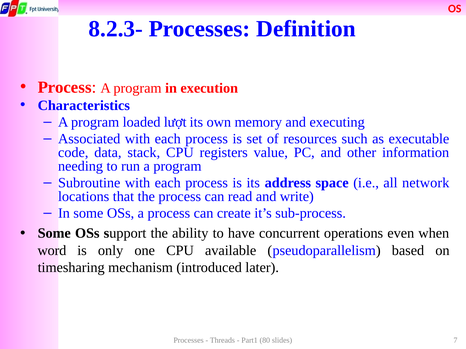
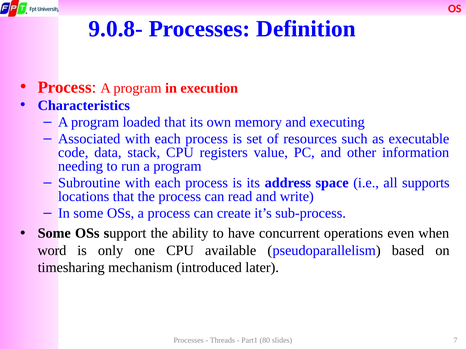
8.2.3-: 8.2.3- -> 9.0.8-
loaded lượt: lượt -> that
network: network -> supports
